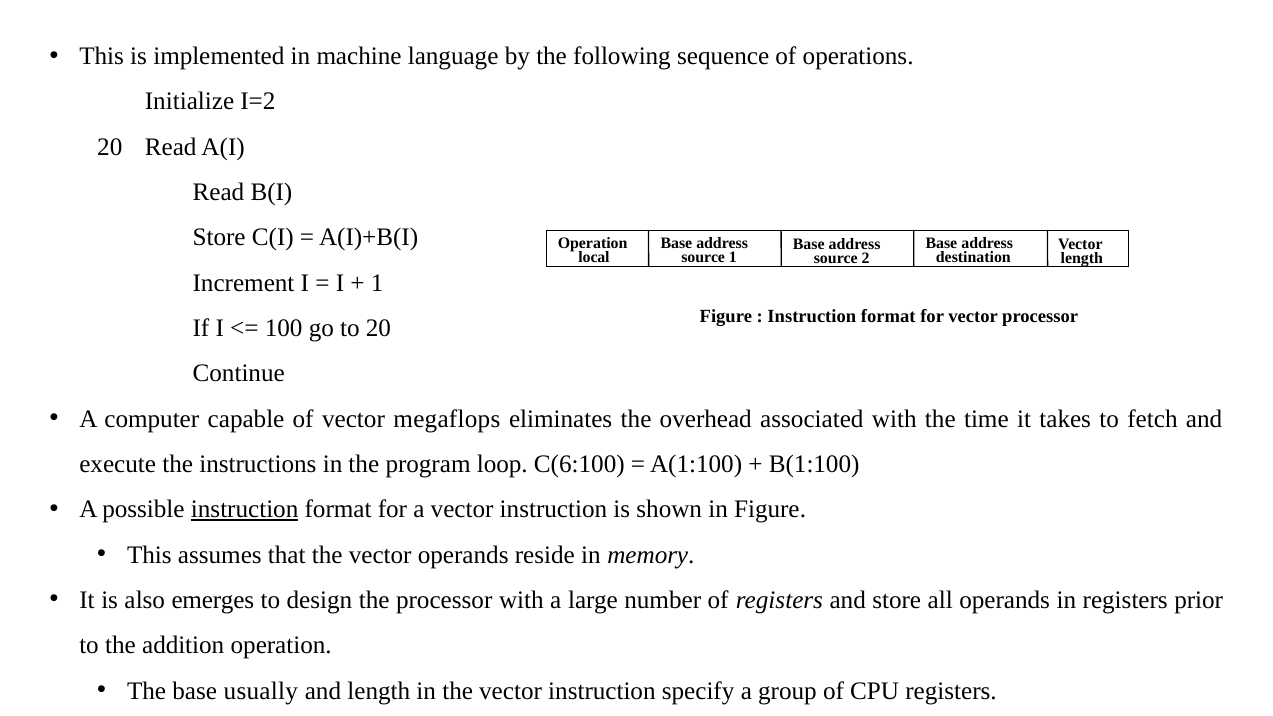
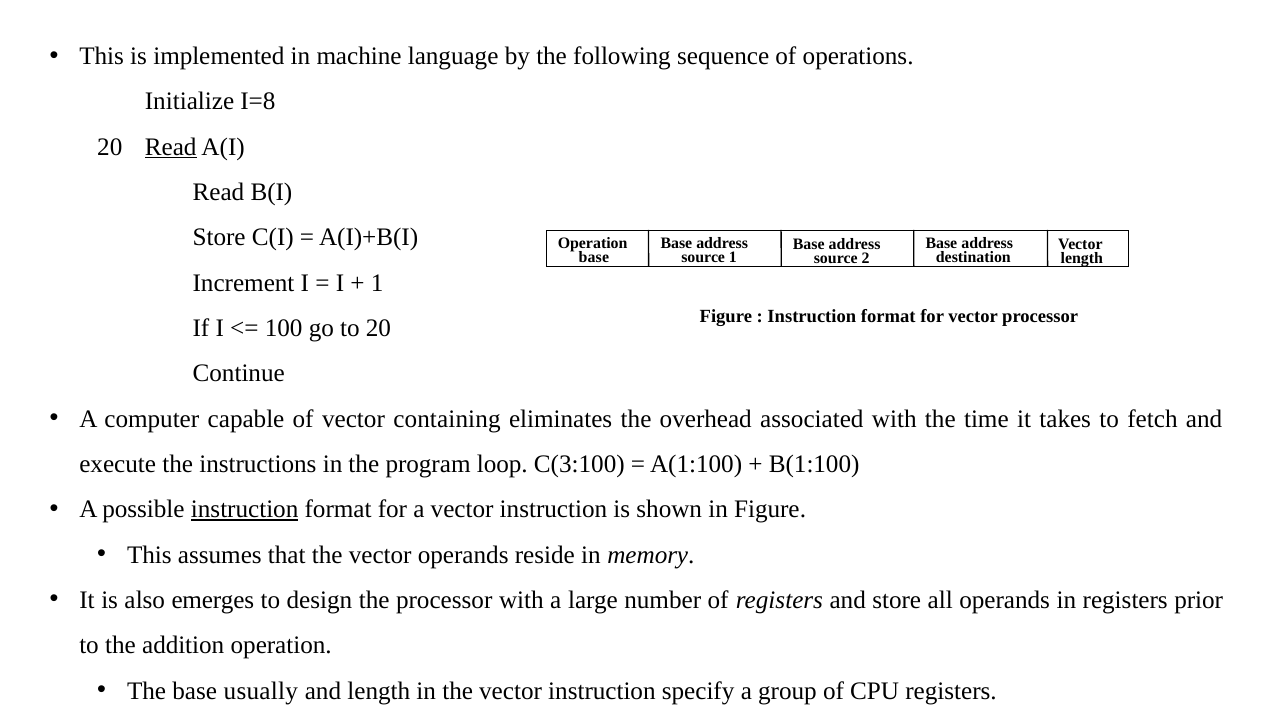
I=2: I=2 -> I=8
Read at (171, 147) underline: none -> present
local at (594, 258): local -> base
megaflops: megaflops -> containing
C(6:100: C(6:100 -> C(3:100
